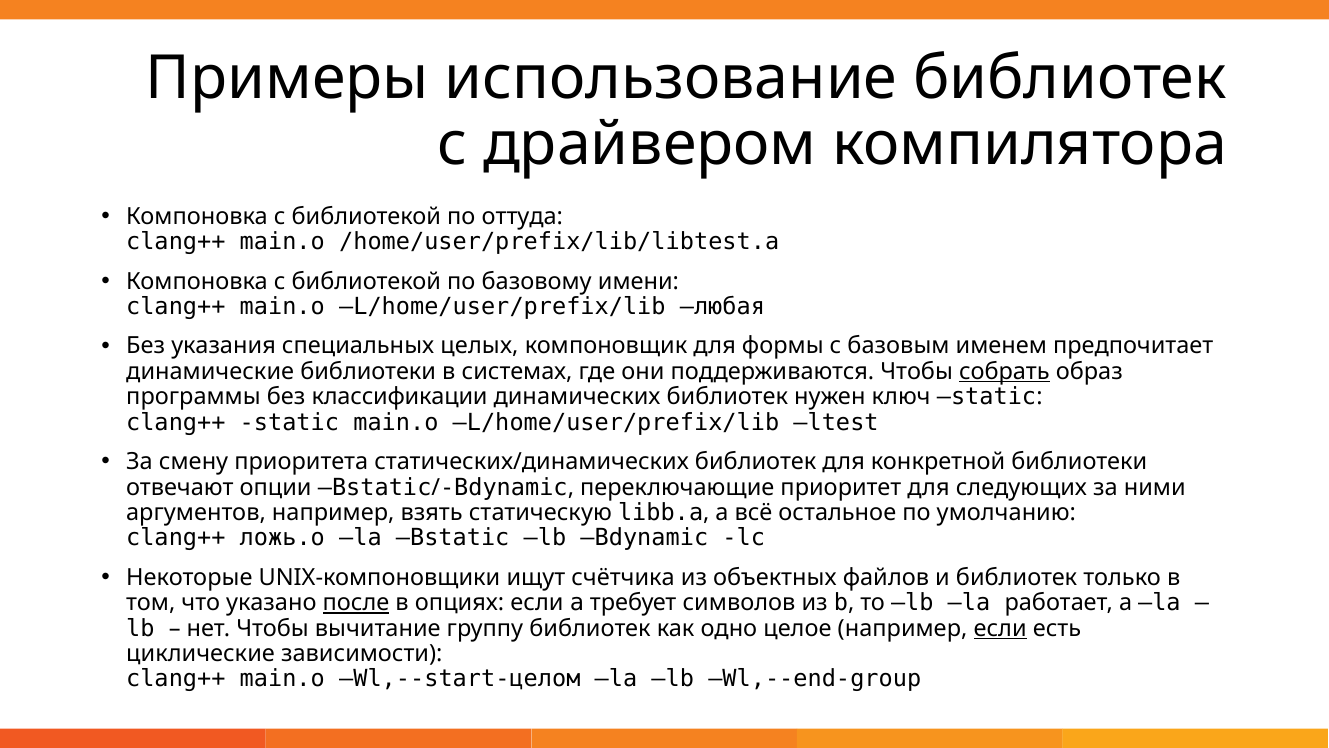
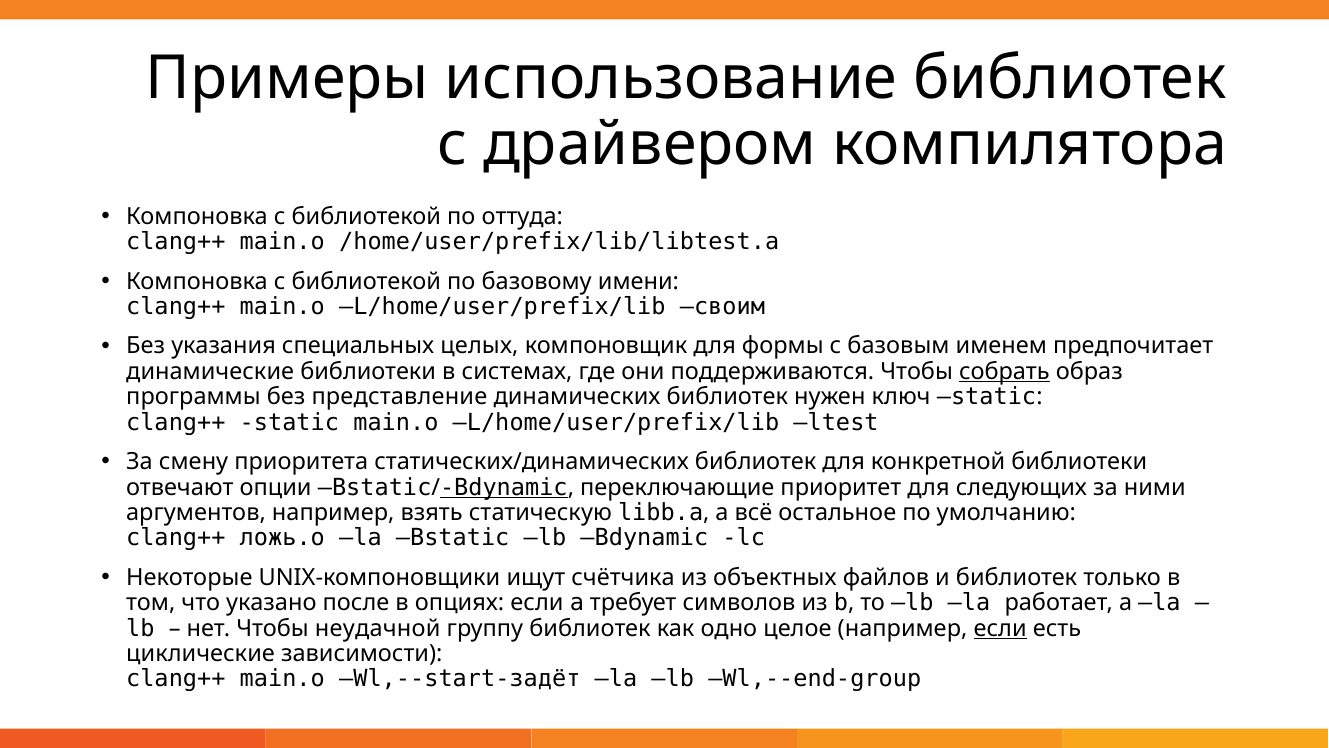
любая: любая -> своим
классификации: классификации -> представление
Bdynamic at (504, 487) underline: none -> present
после underline: present -> none
вычитание: вычитание -> неудачной
Wl,--start-целом: Wl,--start-целом -> Wl,--start-задёт
